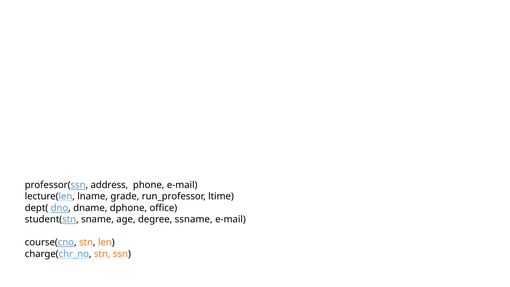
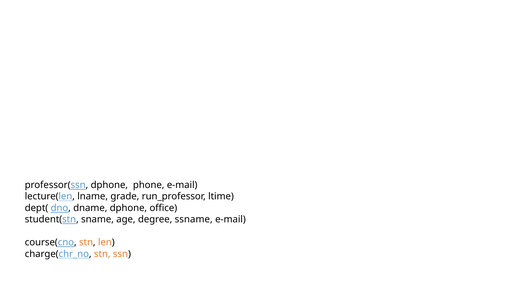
professor(ssn address: address -> dphone
